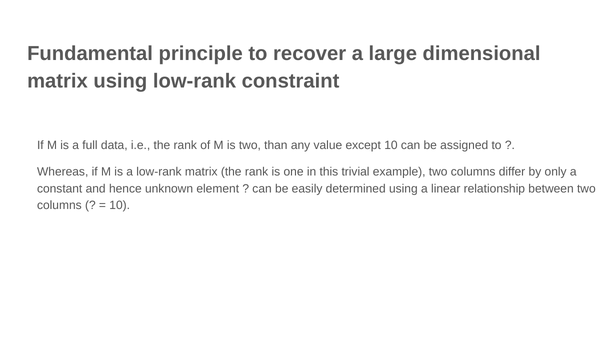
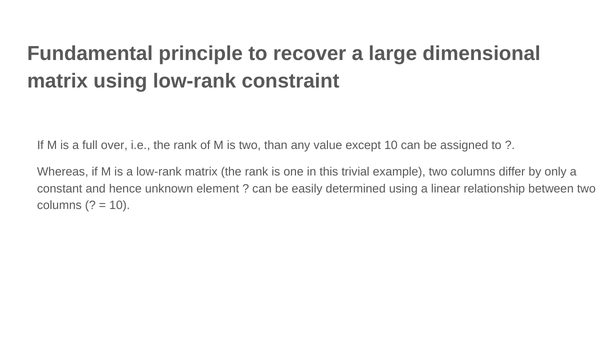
data: data -> over
